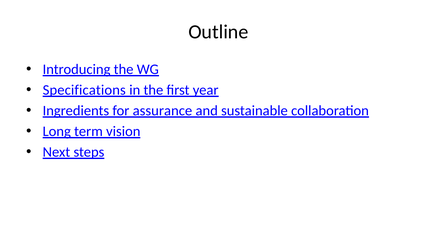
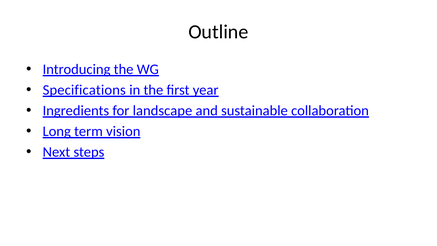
assurance: assurance -> landscape
